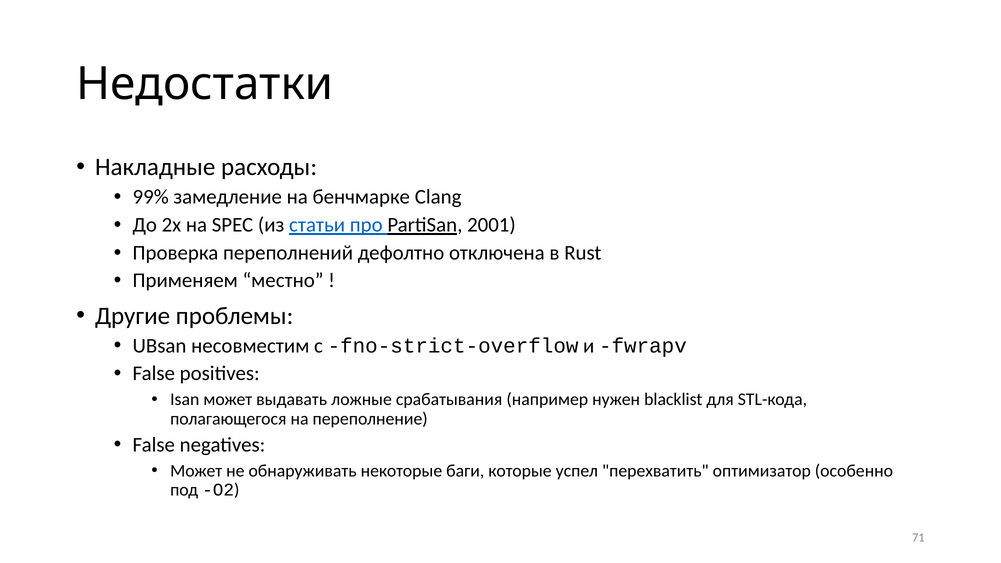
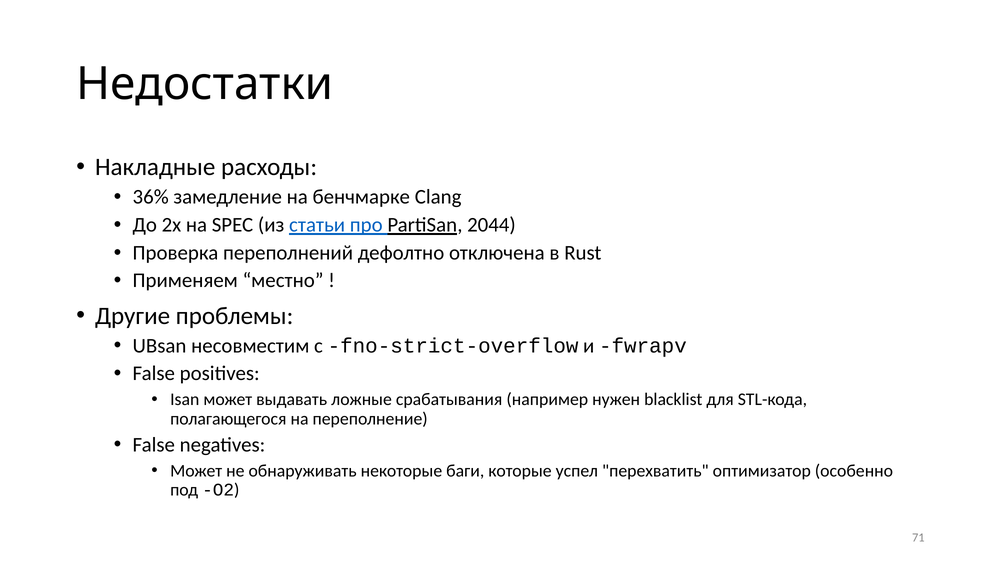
99%: 99% -> 36%
2001: 2001 -> 2044
